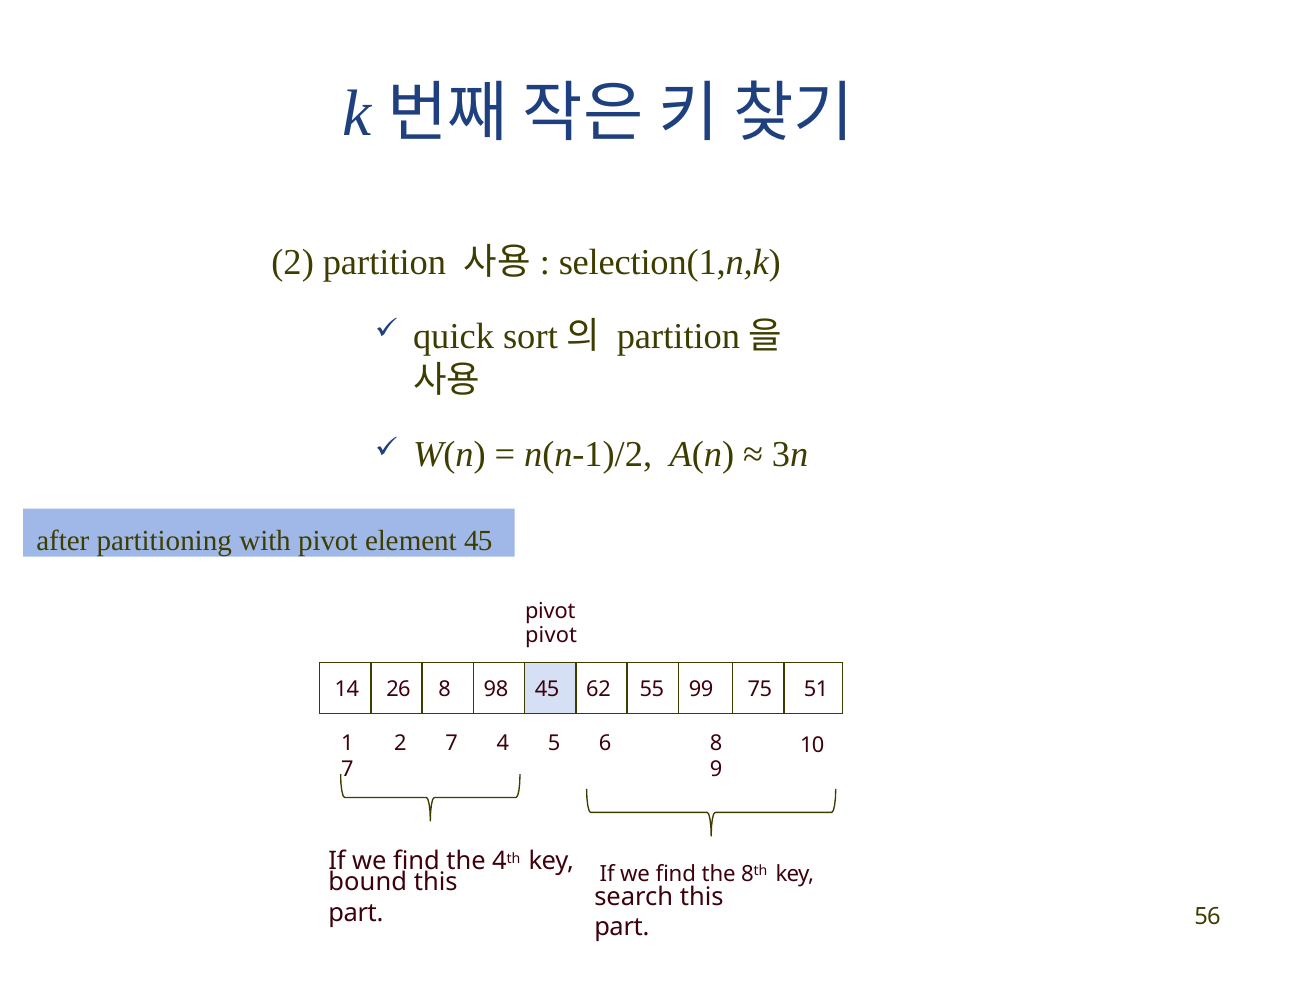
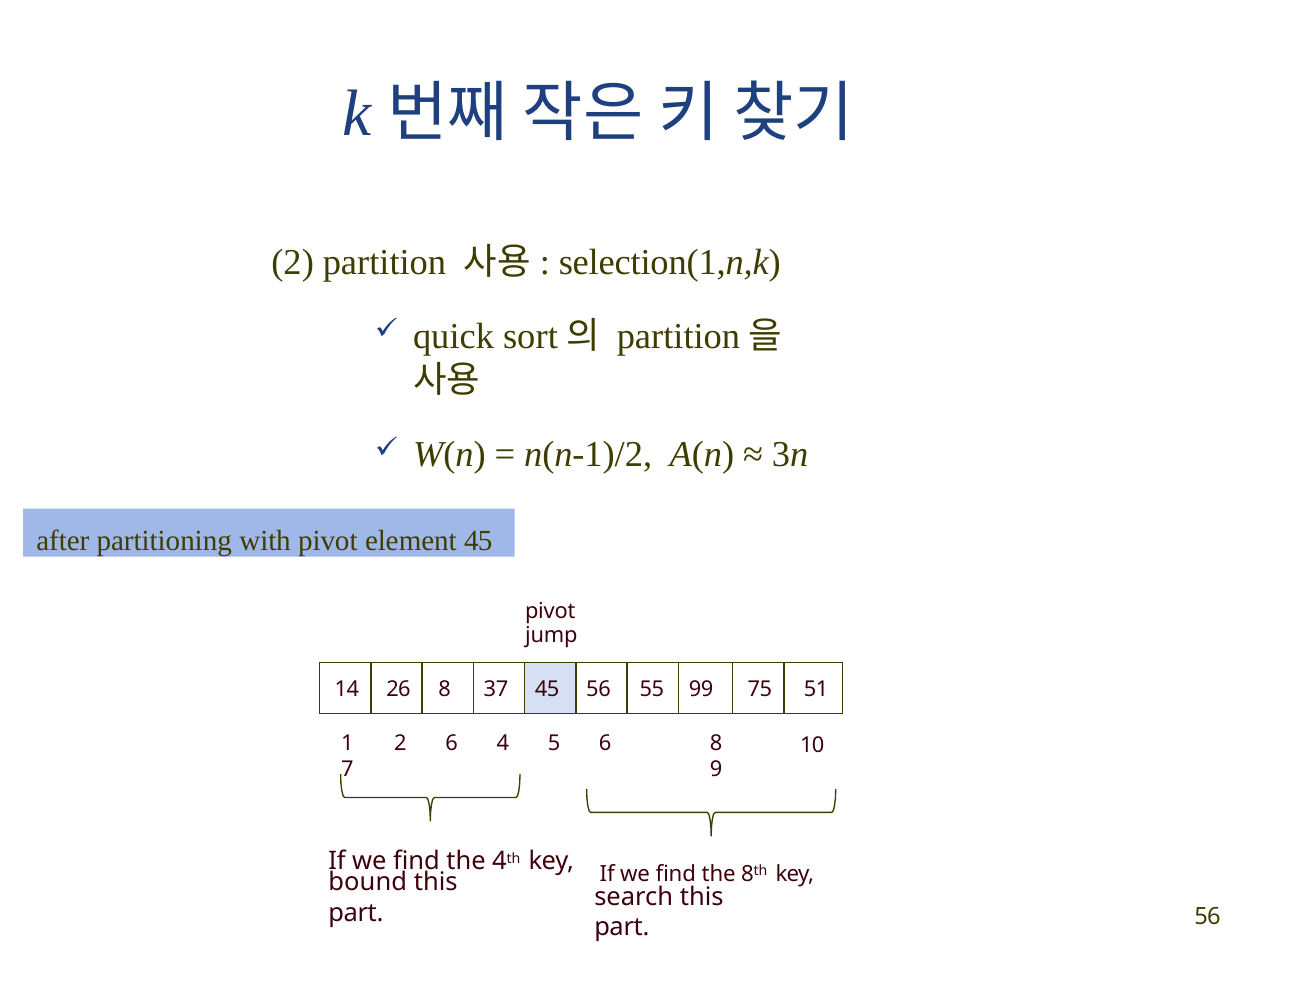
pivot at (551, 634): pivot -> jump
98: 98 -> 37
62 at (598, 689): 62 -> 56
2 7: 7 -> 6
